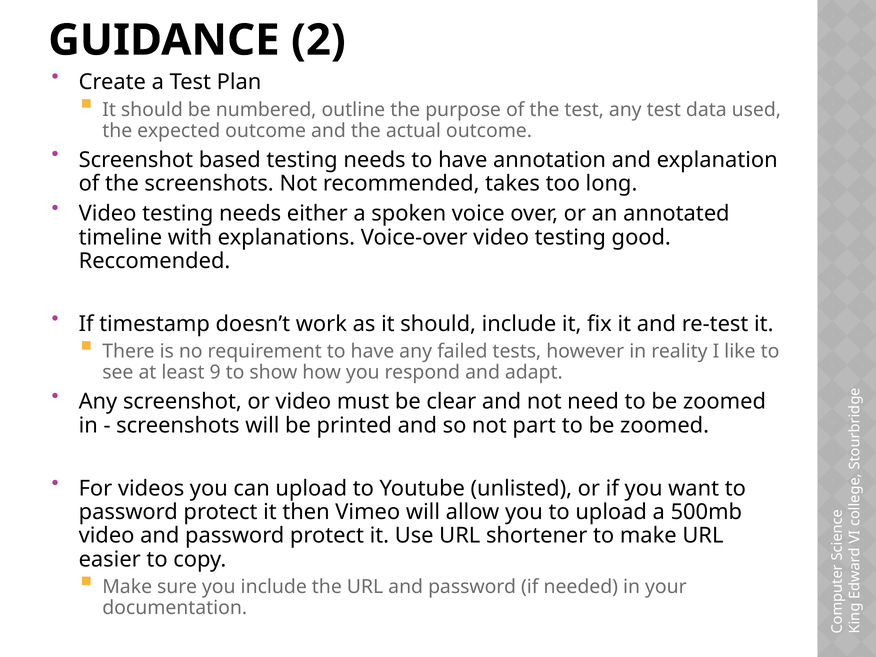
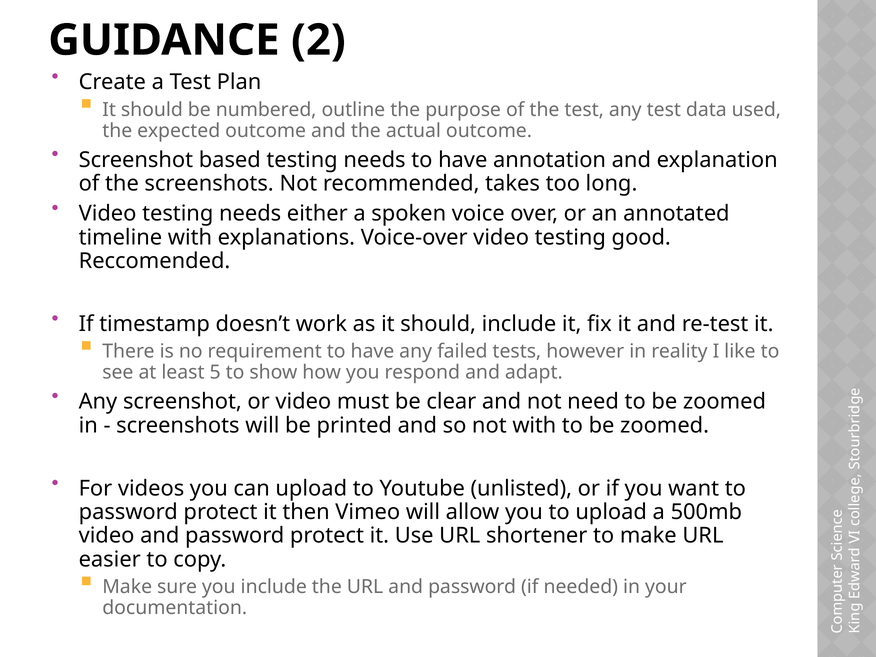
9: 9 -> 5
not part: part -> with
